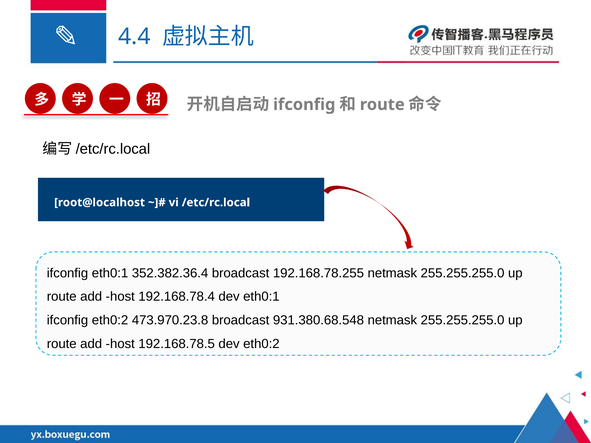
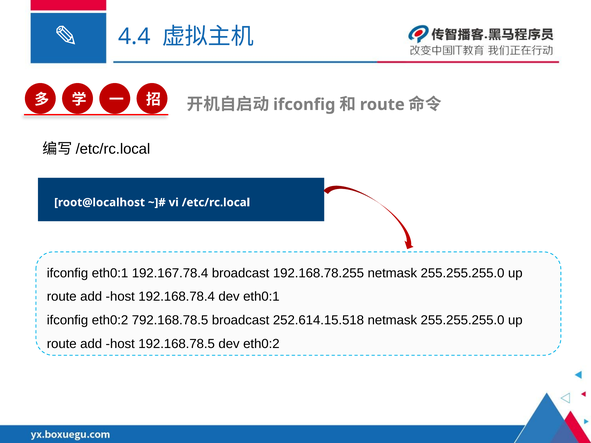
352.382.36.4: 352.382.36.4 -> 192.167.78.4
473.970.23.8: 473.970.23.8 -> 792.168.78.5
931.380.68.548: 931.380.68.548 -> 252.614.15.518
